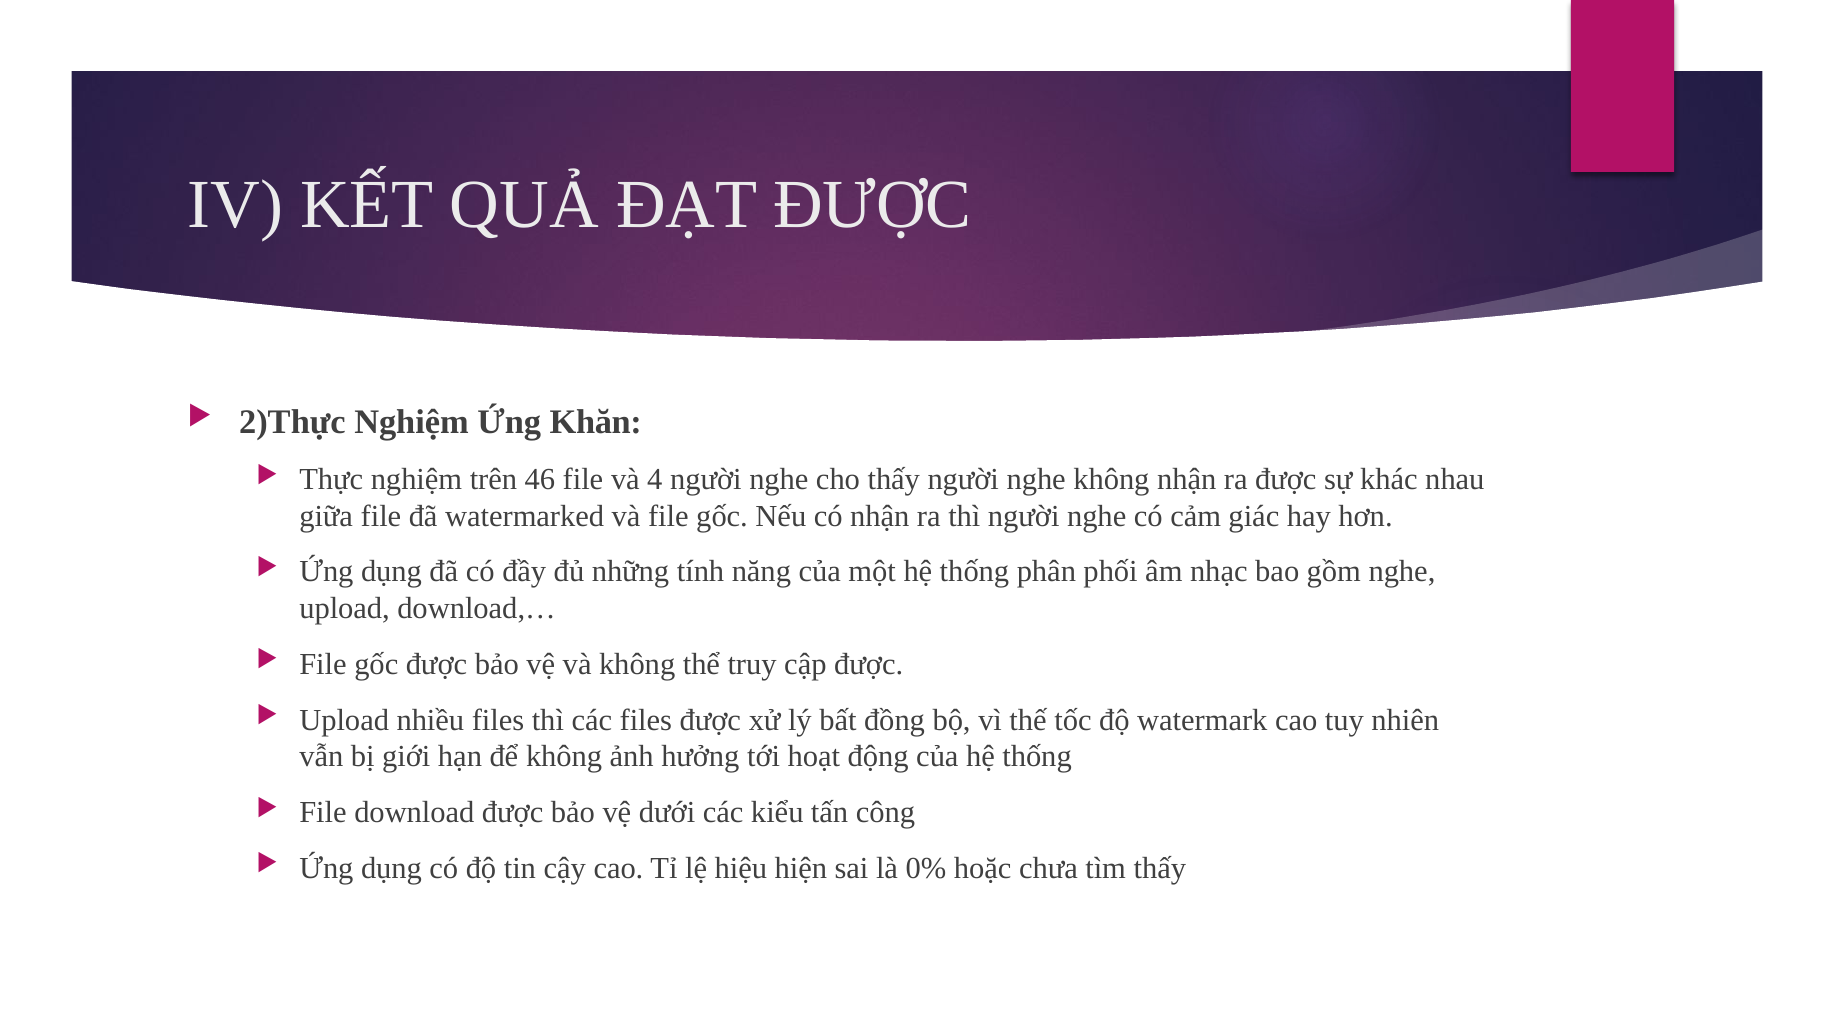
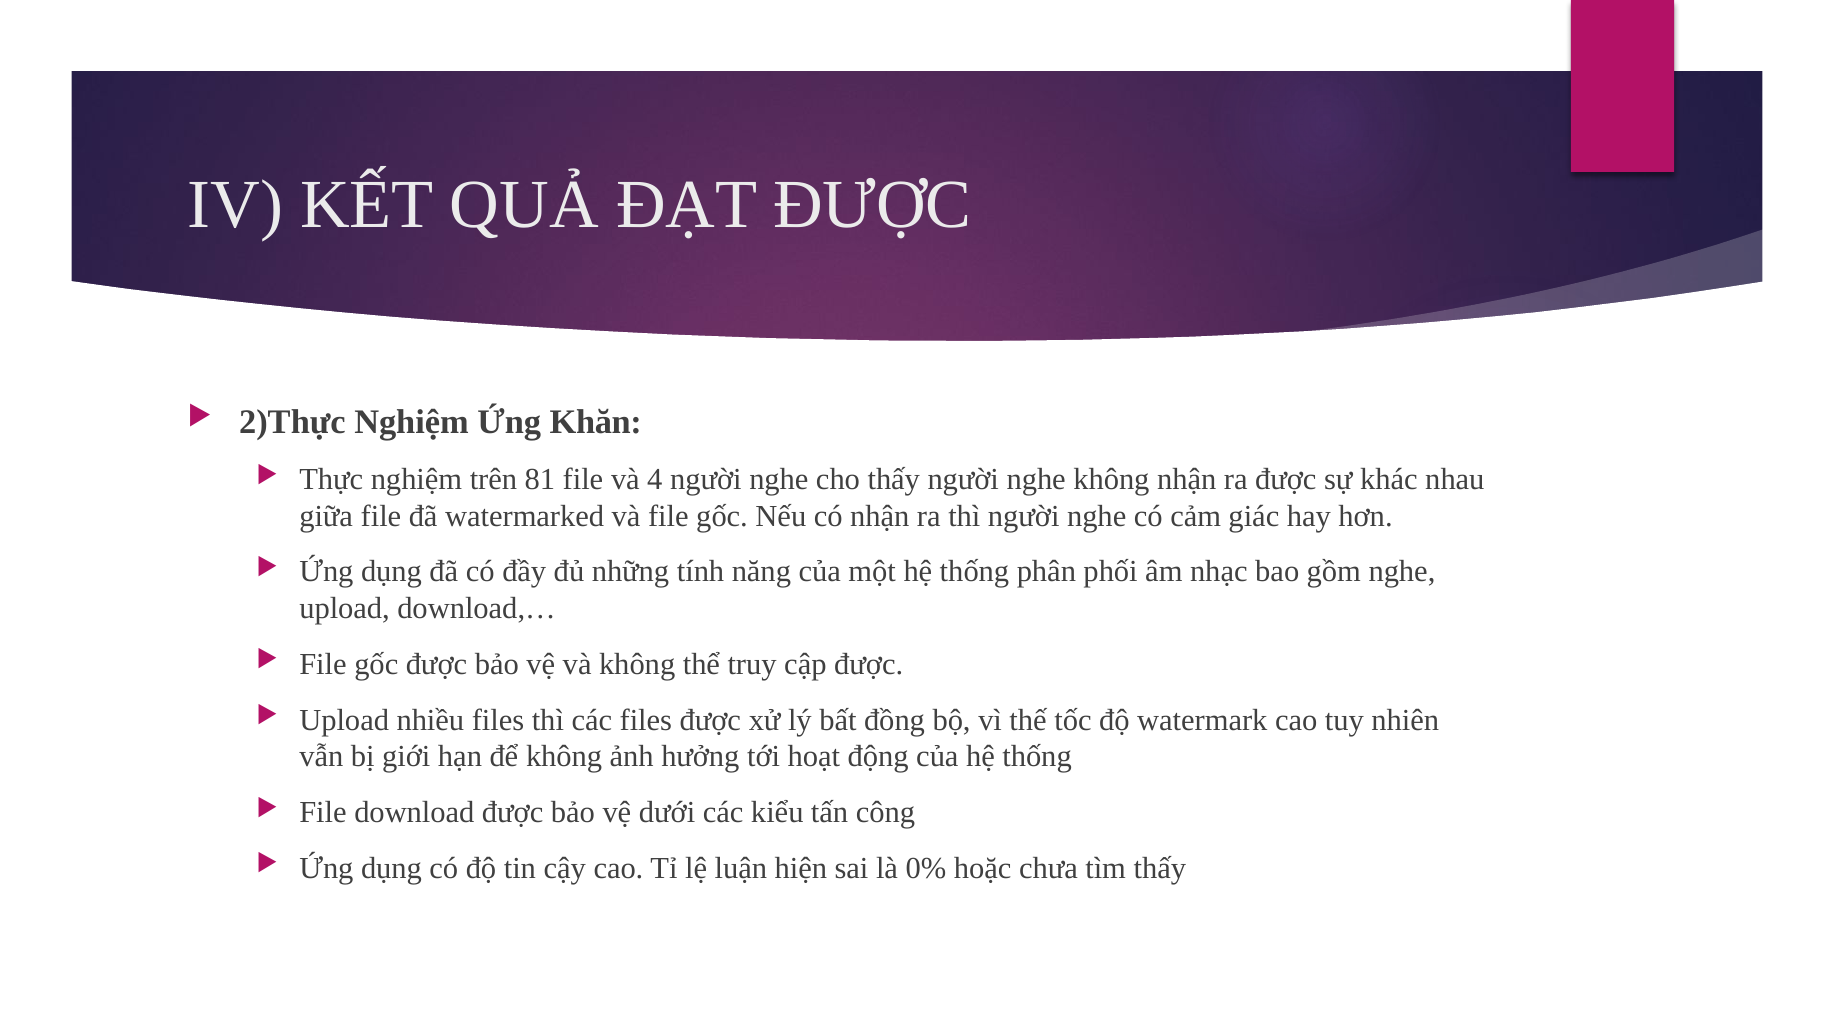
46: 46 -> 81
hiệu: hiệu -> luận
